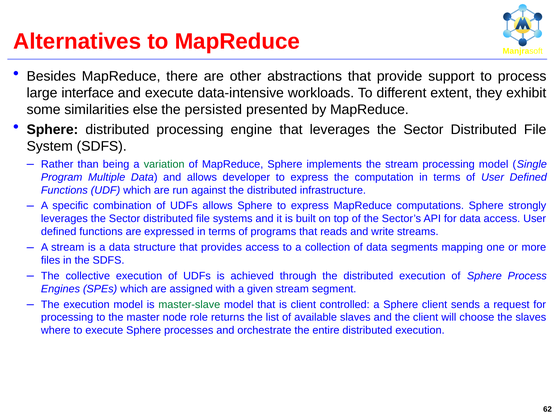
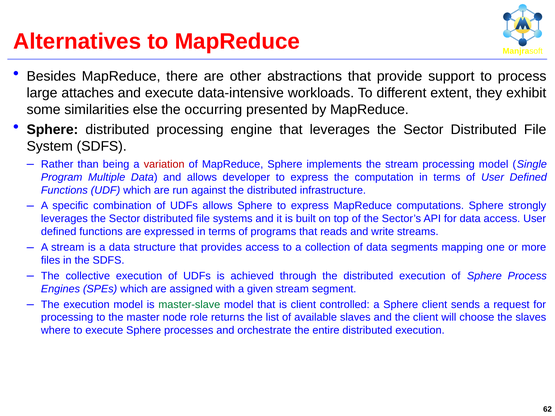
interface: interface -> attaches
persisted: persisted -> occurring
variation colour: green -> red
